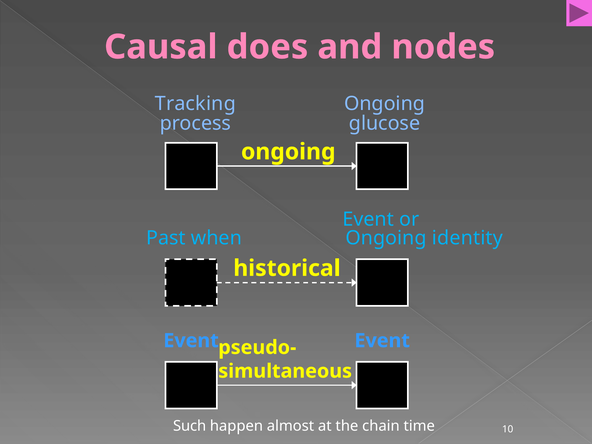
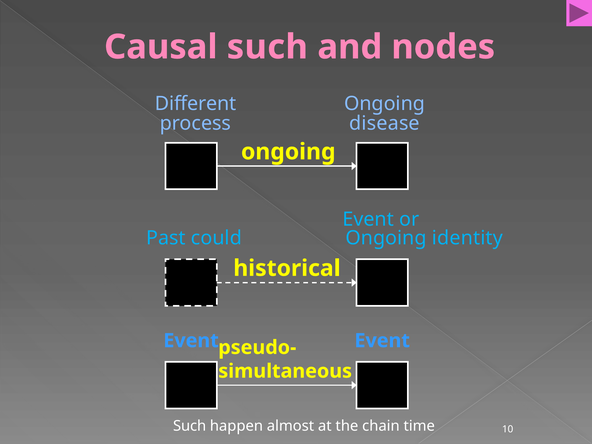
Causal does: does -> such
Tracking: Tracking -> Different
glucose: glucose -> disease
when: when -> could
